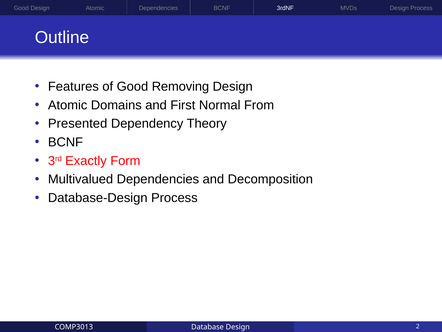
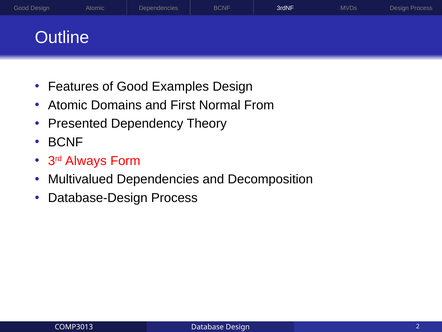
Removing: Removing -> Examples
Exactly: Exactly -> Always
